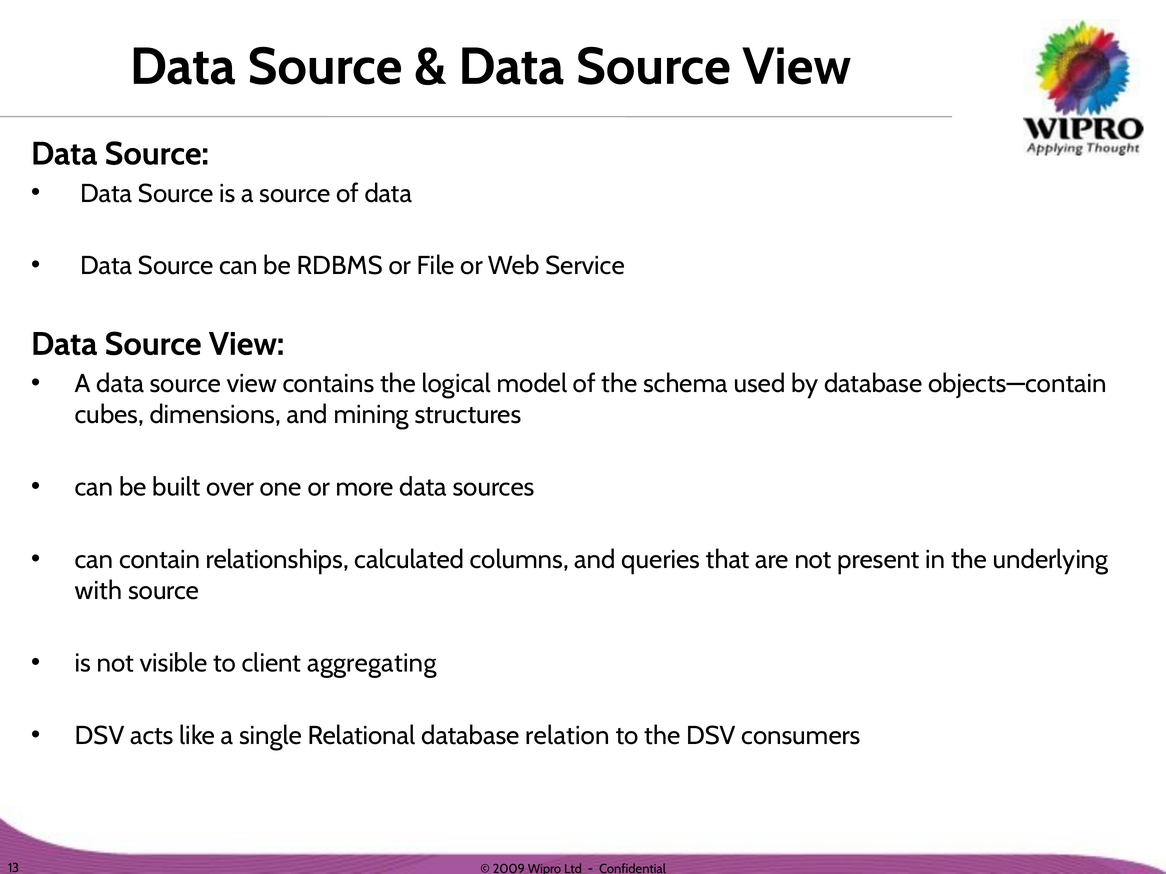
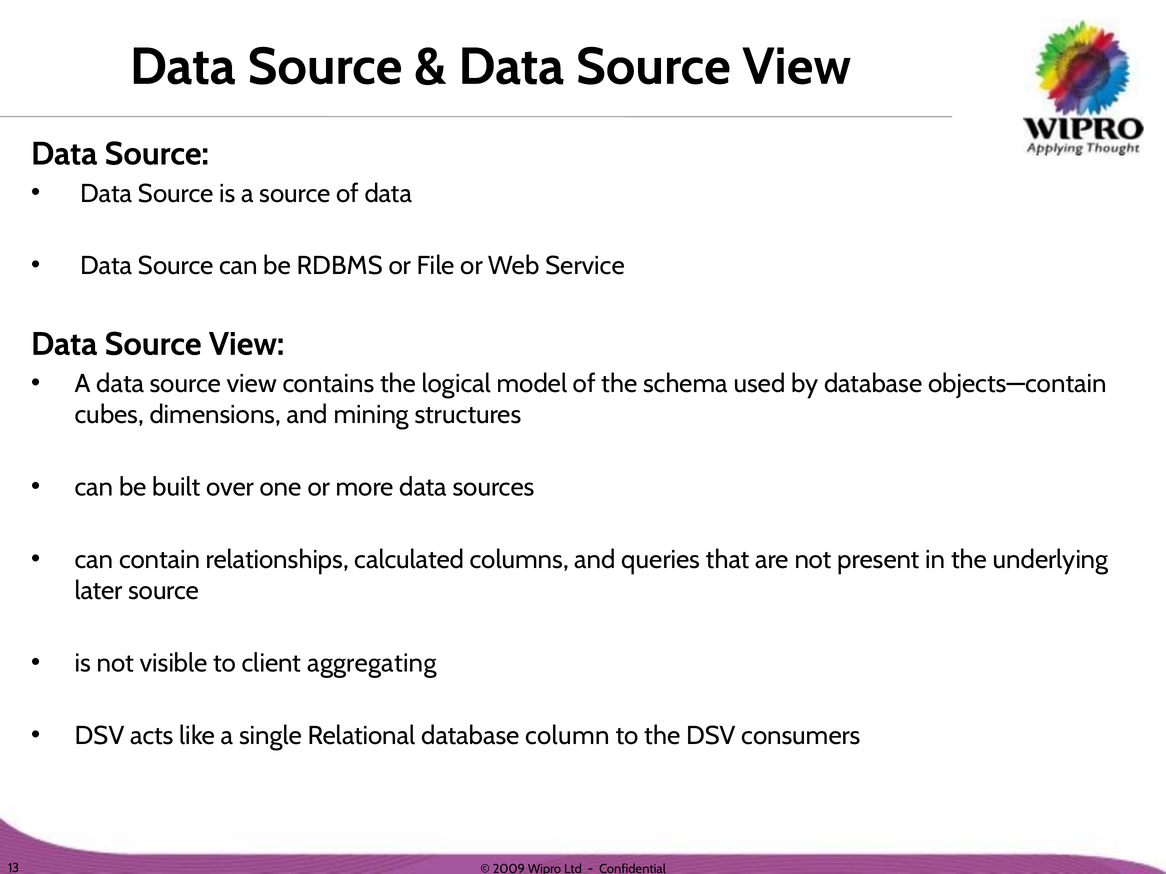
with: with -> later
relation: relation -> column
